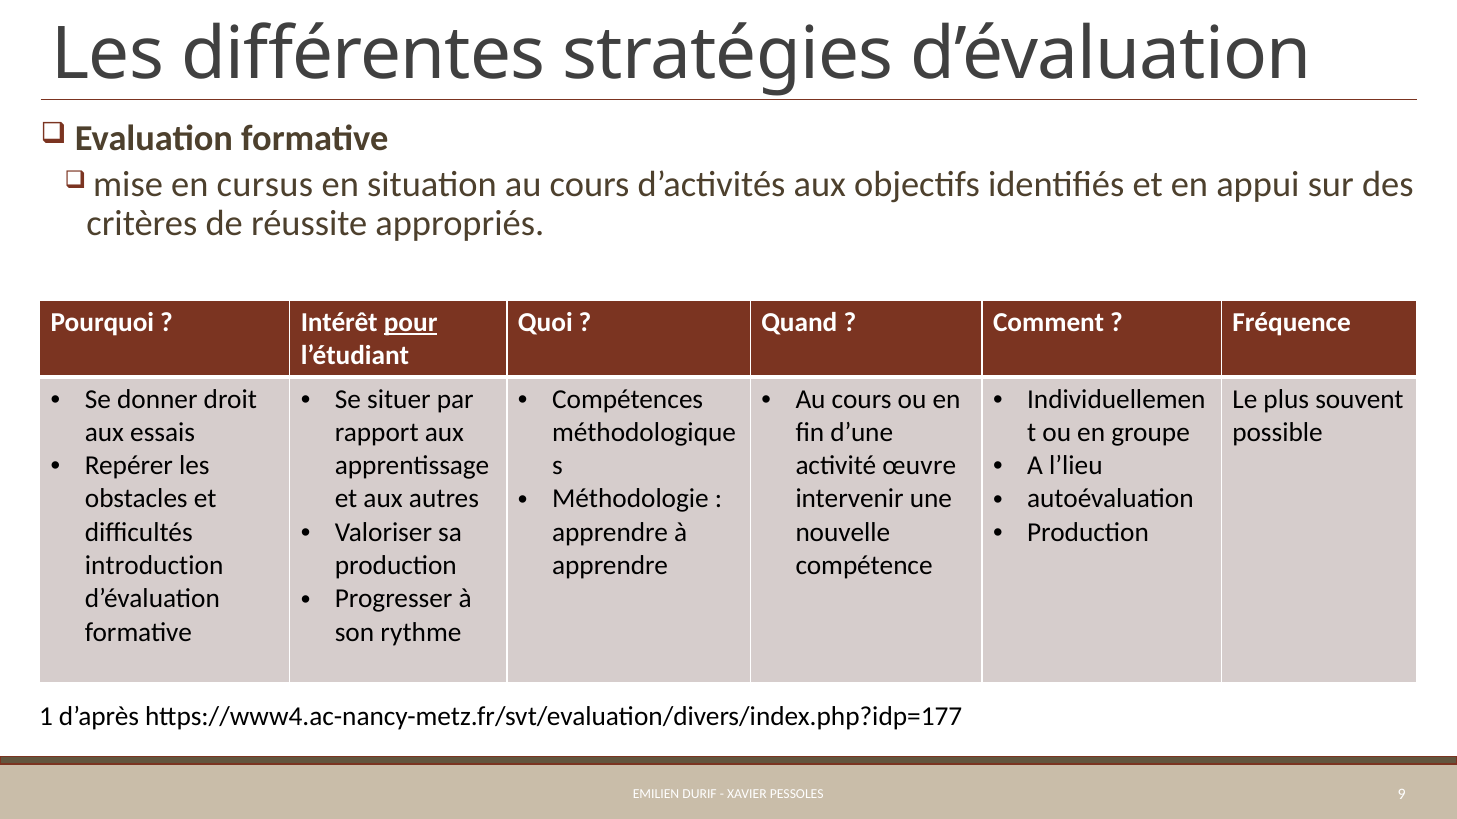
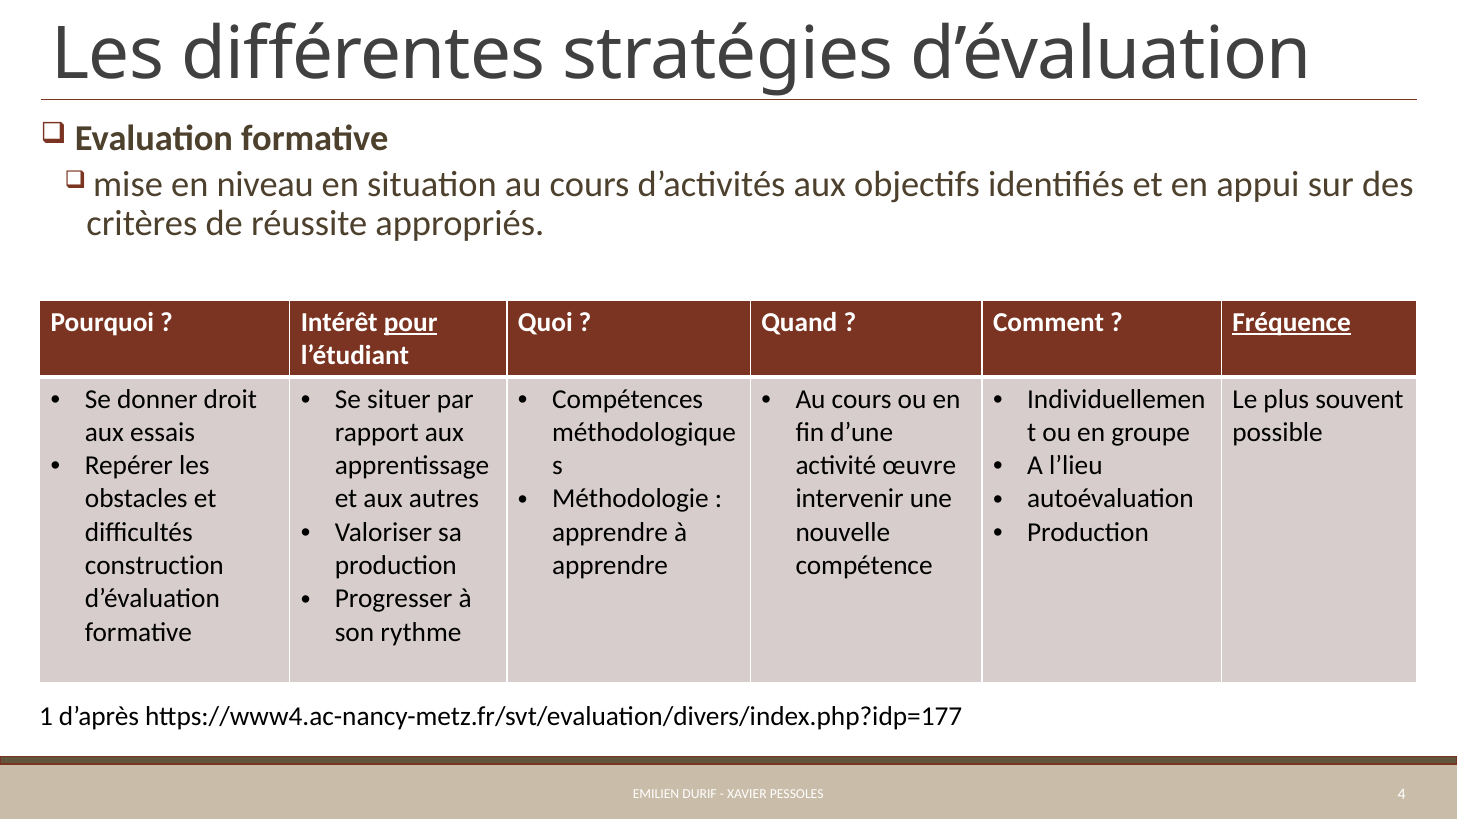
cursus: cursus -> niveau
Fréquence underline: none -> present
introduction: introduction -> construction
9: 9 -> 4
